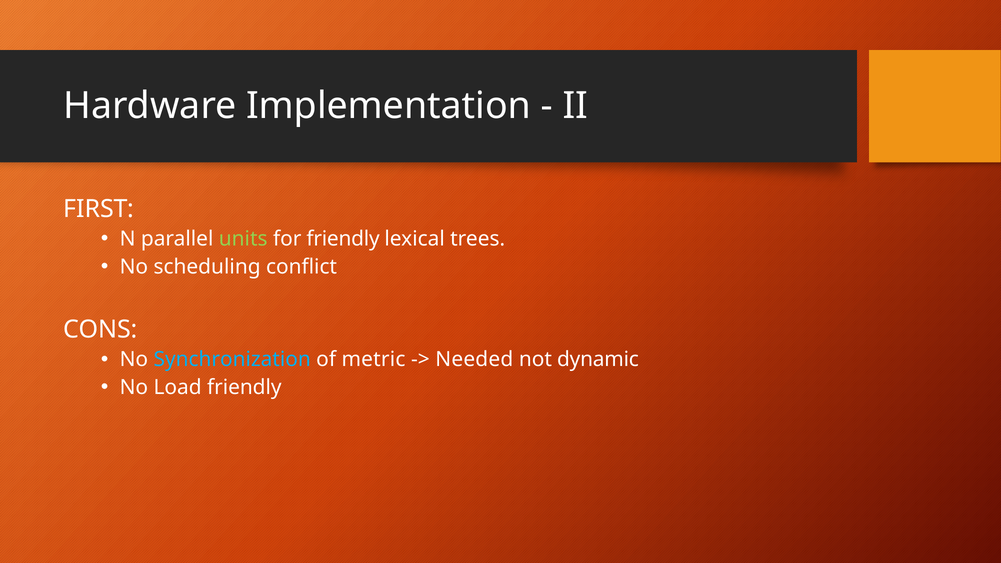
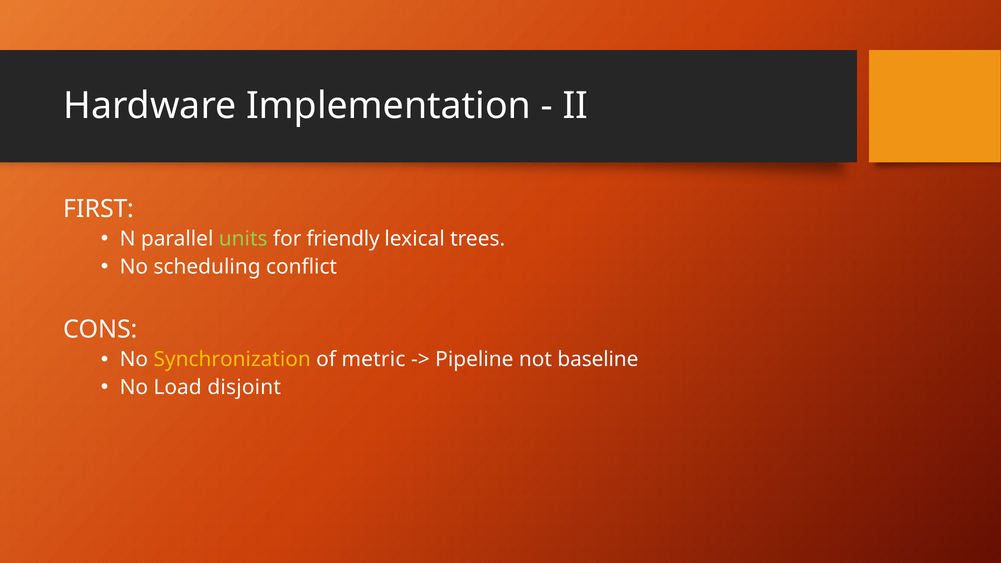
Synchronization colour: light blue -> yellow
Needed: Needed -> Pipeline
dynamic: dynamic -> baseline
Load friendly: friendly -> disjoint
